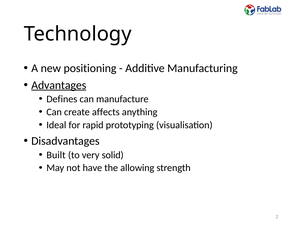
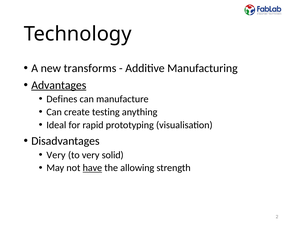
positioning: positioning -> transforms
affects: affects -> testing
Built at (56, 155): Built -> Very
have underline: none -> present
